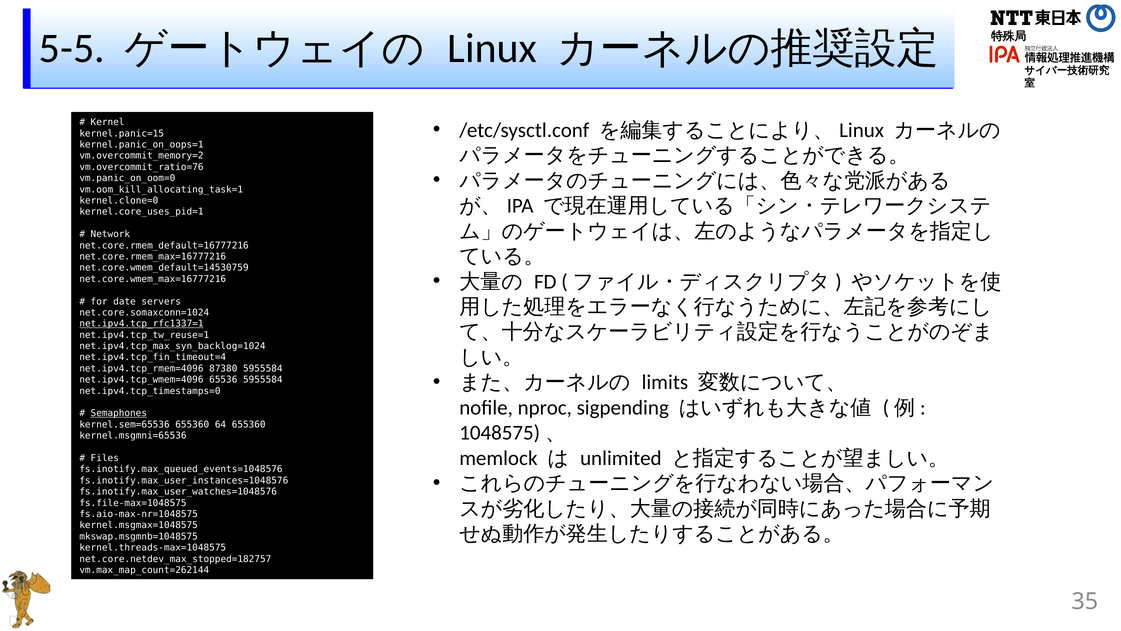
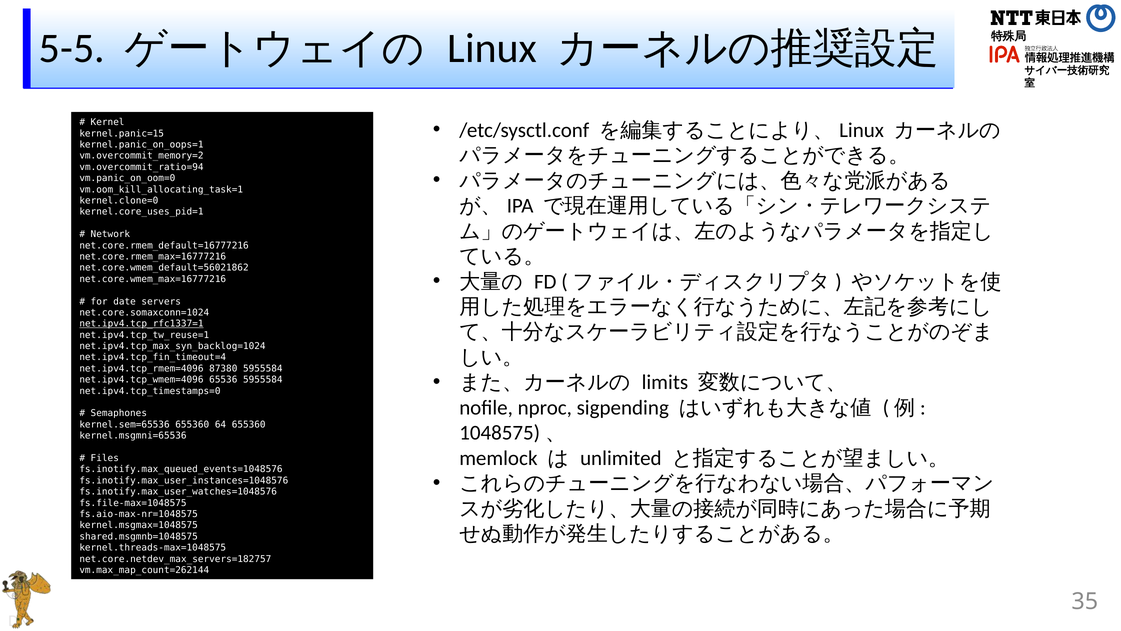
vm.overcommit_ratio=76: vm.overcommit_ratio=76 -> vm.overcommit_ratio=94
net.core.wmem_default=14530759: net.core.wmem_default=14530759 -> net.core.wmem_default=56021862
Semaphones underline: present -> none
mkswap.msgmnb=1048575: mkswap.msgmnb=1048575 -> shared.msgmnb=1048575
net.core.netdev_max_stopped=182757: net.core.netdev_max_stopped=182757 -> net.core.netdev_max_servers=182757
